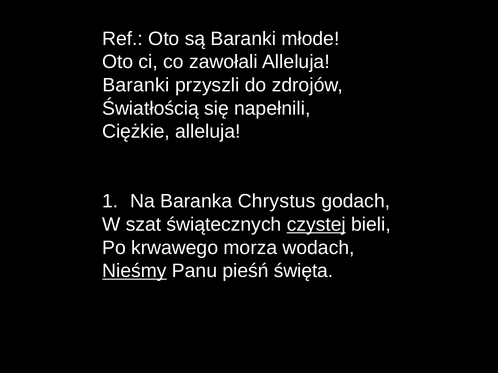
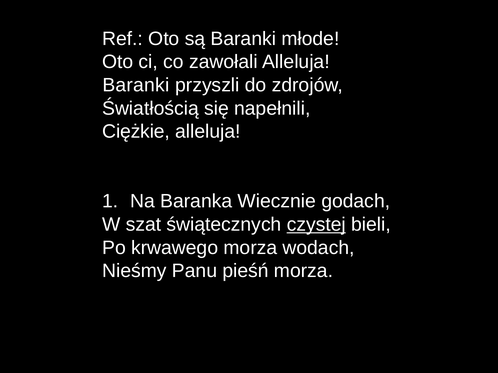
Chrystus: Chrystus -> Wiecznie
Nieśmy underline: present -> none
pieśń święta: święta -> morza
